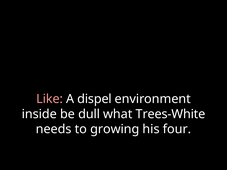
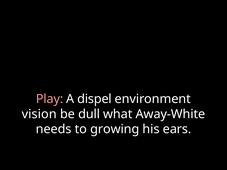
Like: Like -> Play
inside: inside -> vision
Trees-White: Trees-White -> Away-White
four: four -> ears
